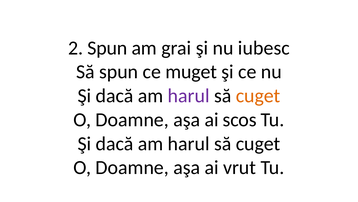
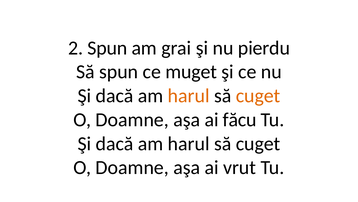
iubesc: iubesc -> pierdu
harul at (189, 96) colour: purple -> orange
scos: scos -> făcu
